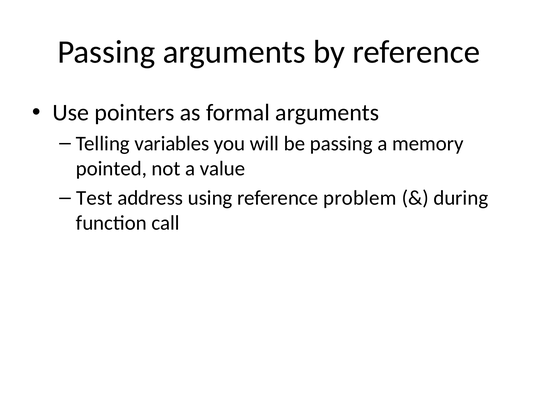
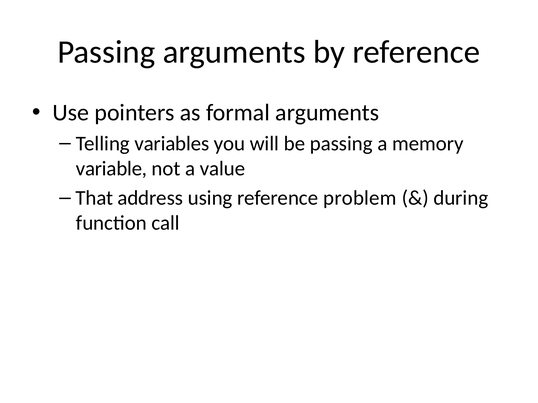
pointed: pointed -> variable
Test: Test -> That
